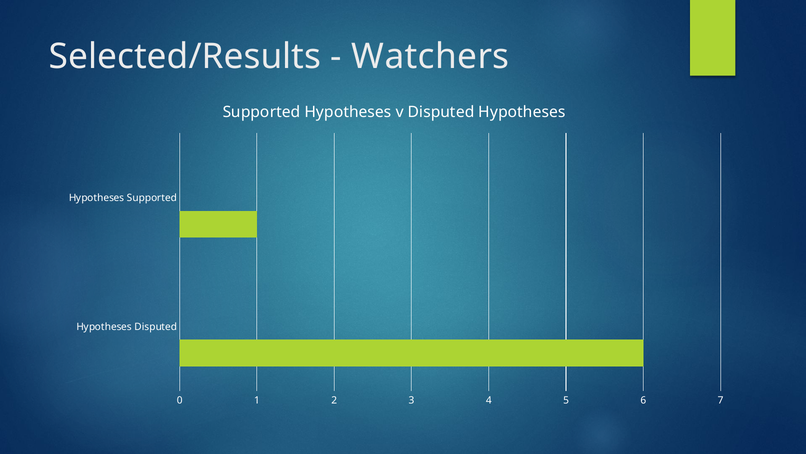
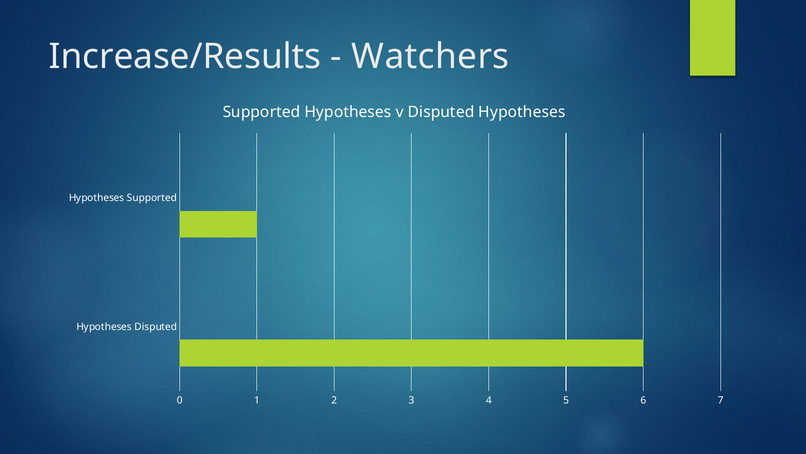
Selected/Results: Selected/Results -> Increase/Results
